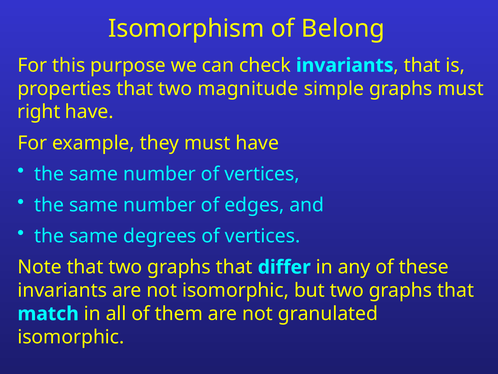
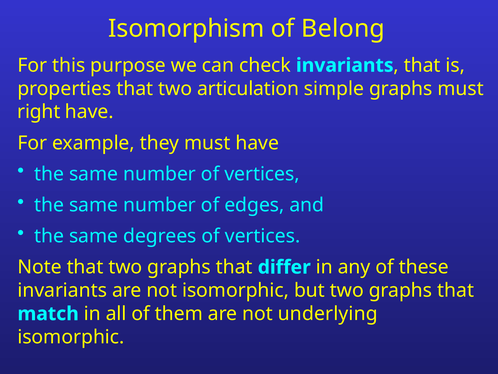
magnitude: magnitude -> articulation
granulated: granulated -> underlying
